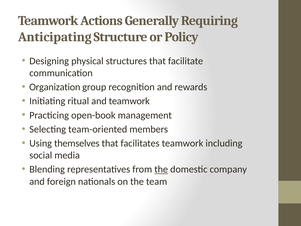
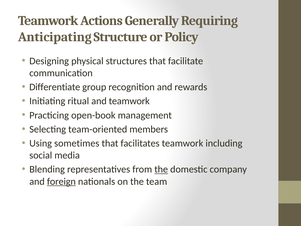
Organization: Organization -> Differentiate
themselves: themselves -> sometimes
foreign underline: none -> present
